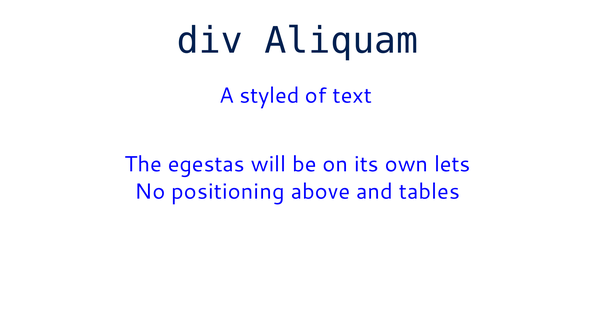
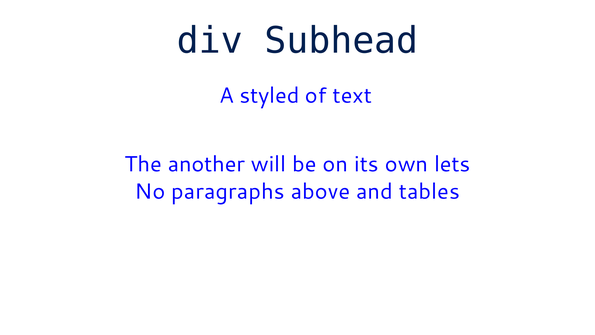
Aliquam: Aliquam -> Subhead
egestas: egestas -> another
positioning: positioning -> paragraphs
